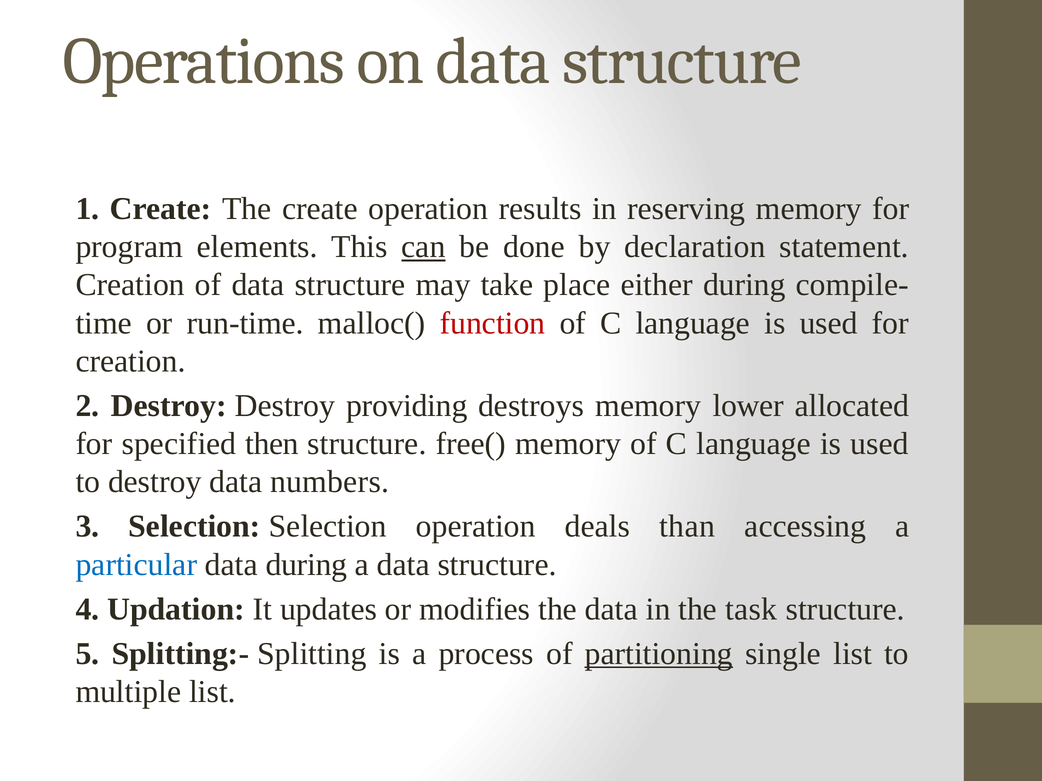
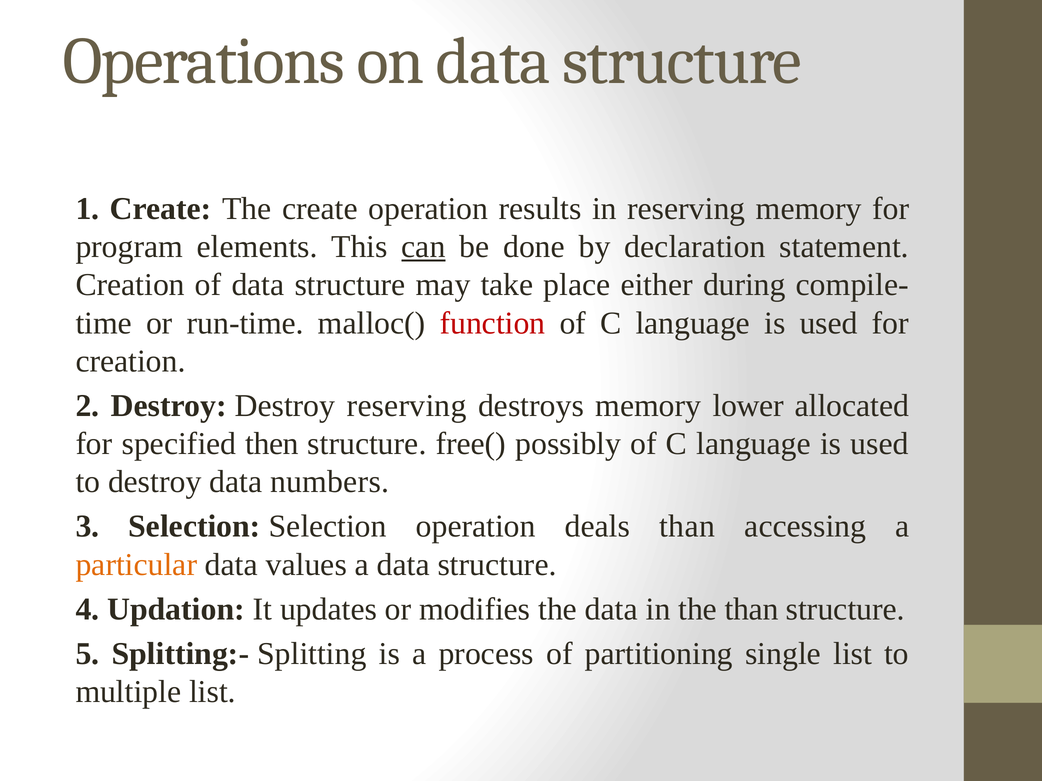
Destroy providing: providing -> reserving
free( memory: memory -> possibly
particular colour: blue -> orange
data during: during -> values
the task: task -> than
partitioning underline: present -> none
